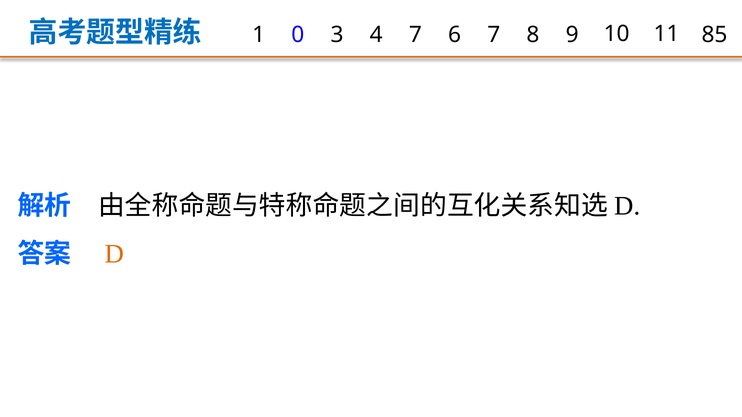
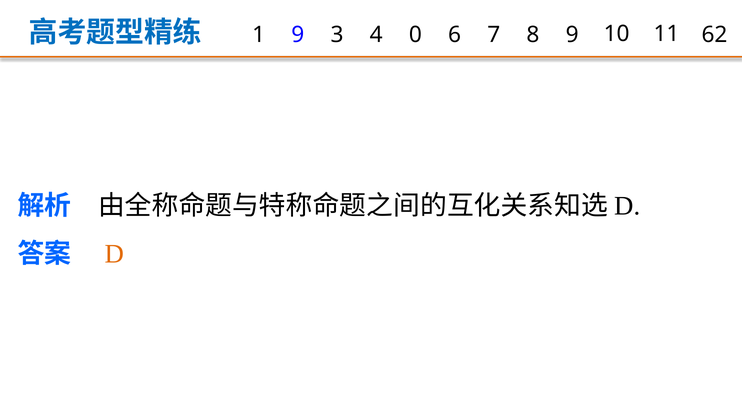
1 0: 0 -> 9
4 7: 7 -> 0
85: 85 -> 62
